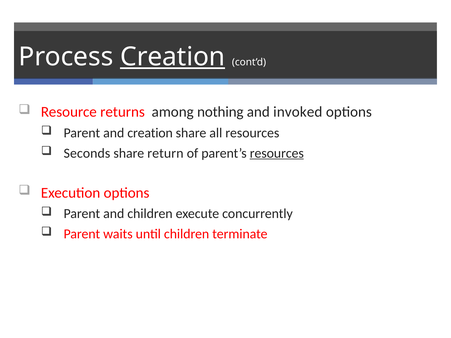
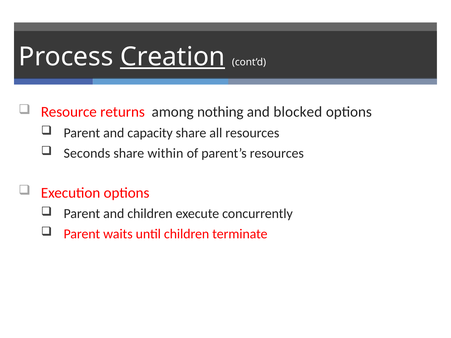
invoked: invoked -> blocked
and creation: creation -> capacity
return: return -> within
resources at (277, 153) underline: present -> none
